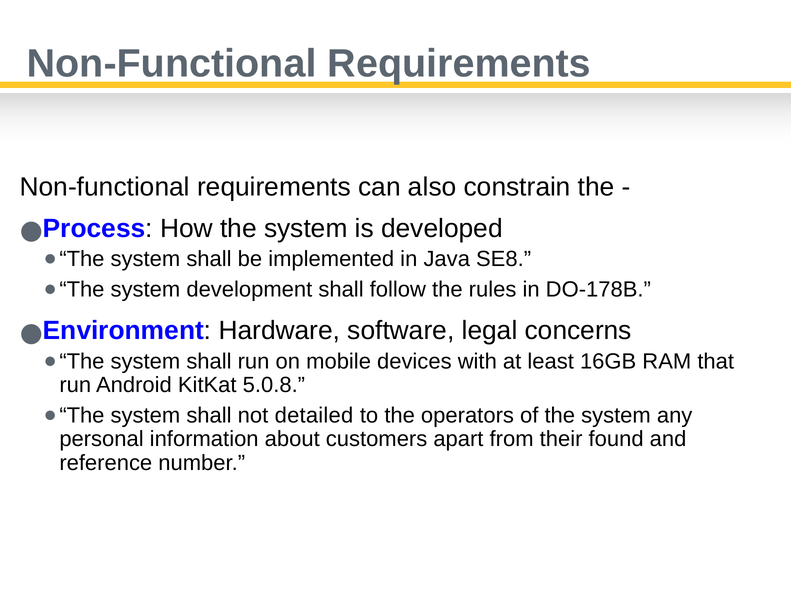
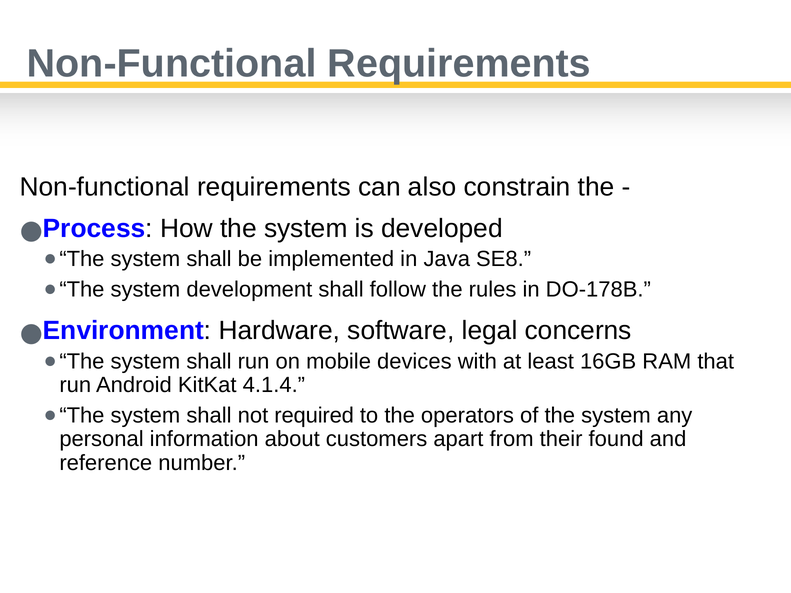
5.0.8: 5.0.8 -> 4.1.4
detailed: detailed -> required
